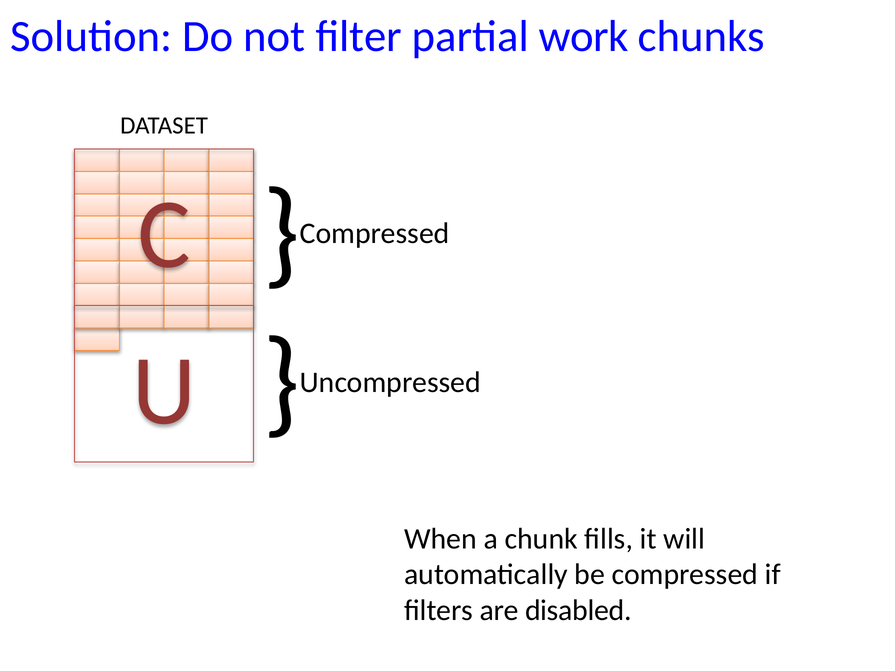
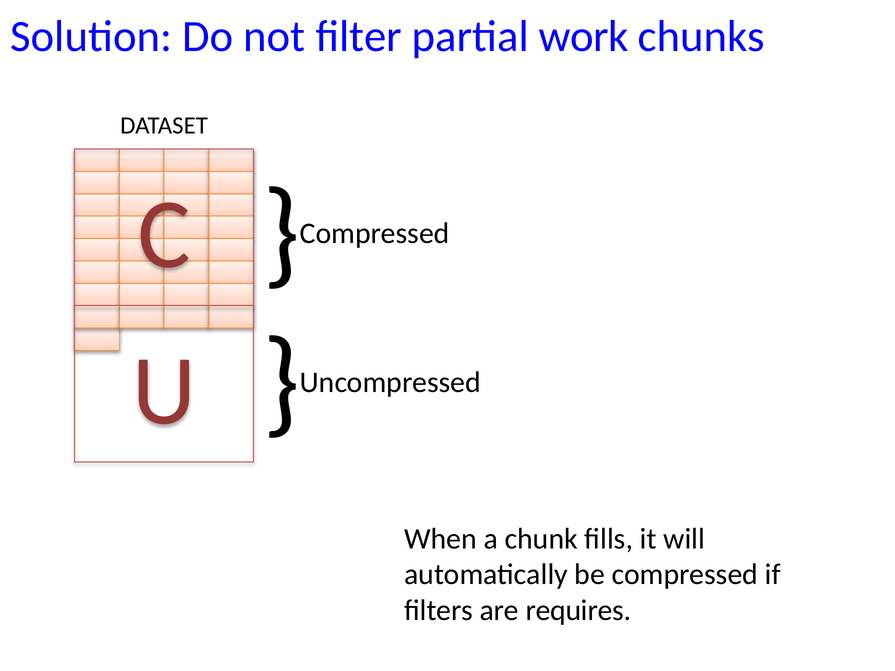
disabled: disabled -> requires
